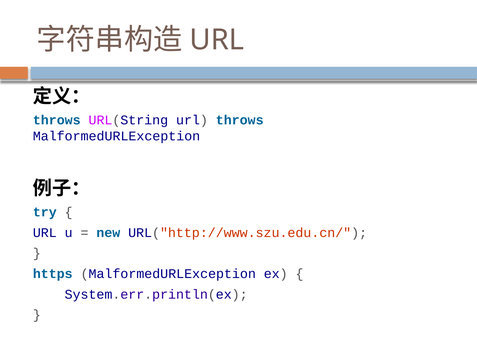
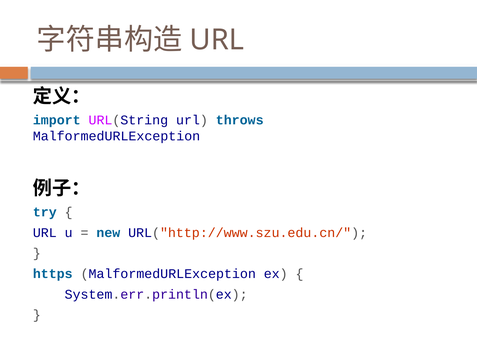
throws at (57, 120): throws -> import
